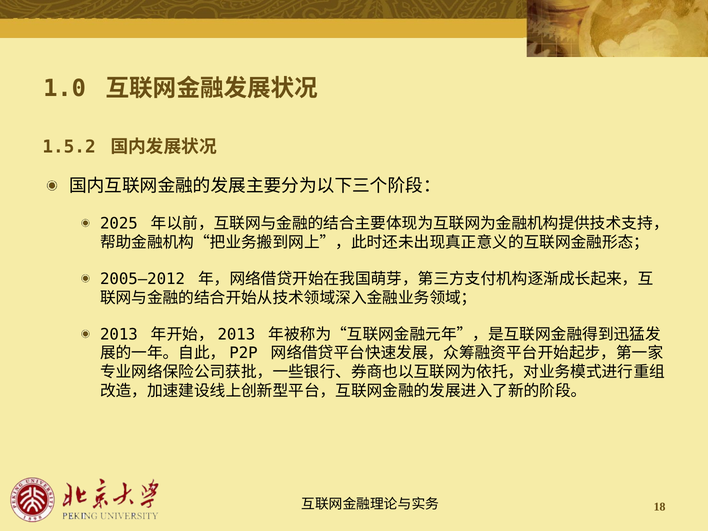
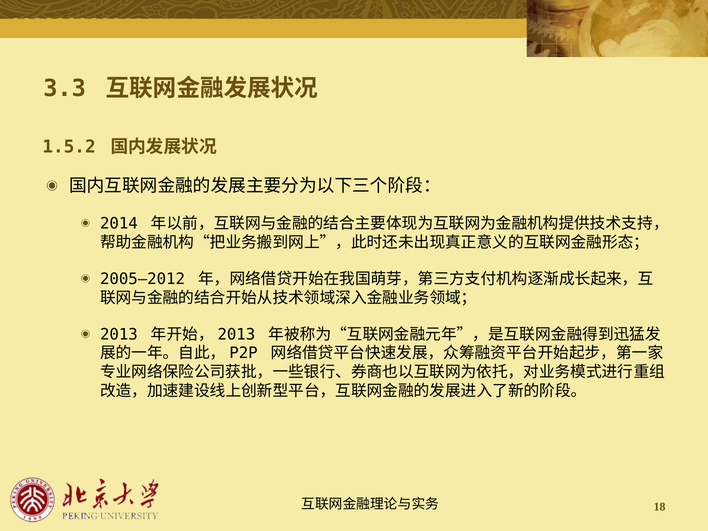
1.0: 1.0 -> 3.3
2025: 2025 -> 2014
